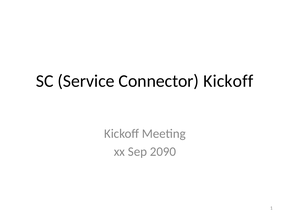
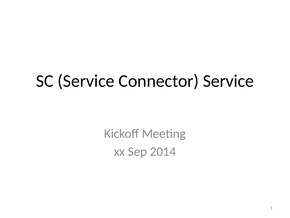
Connector Kickoff: Kickoff -> Service
2090: 2090 -> 2014
